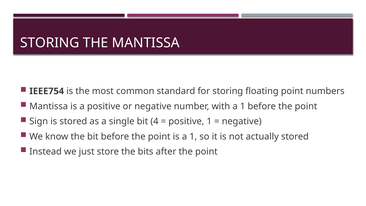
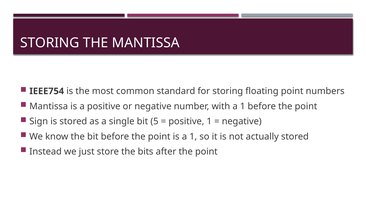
4: 4 -> 5
